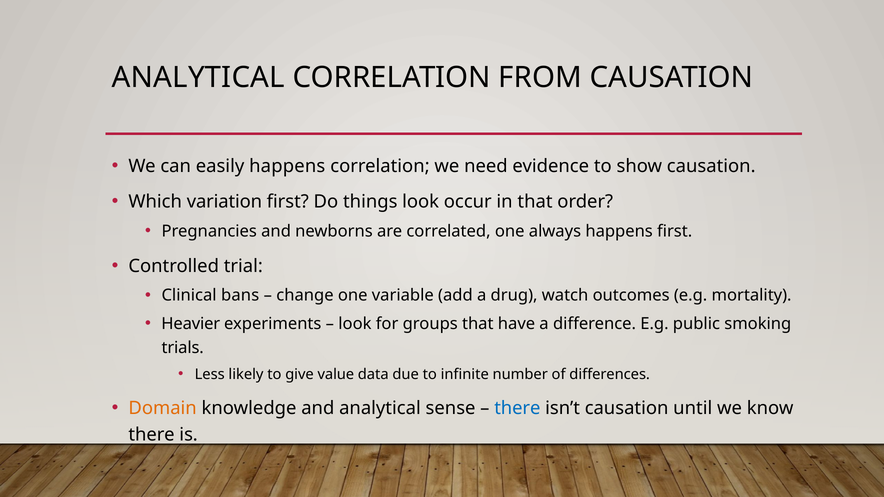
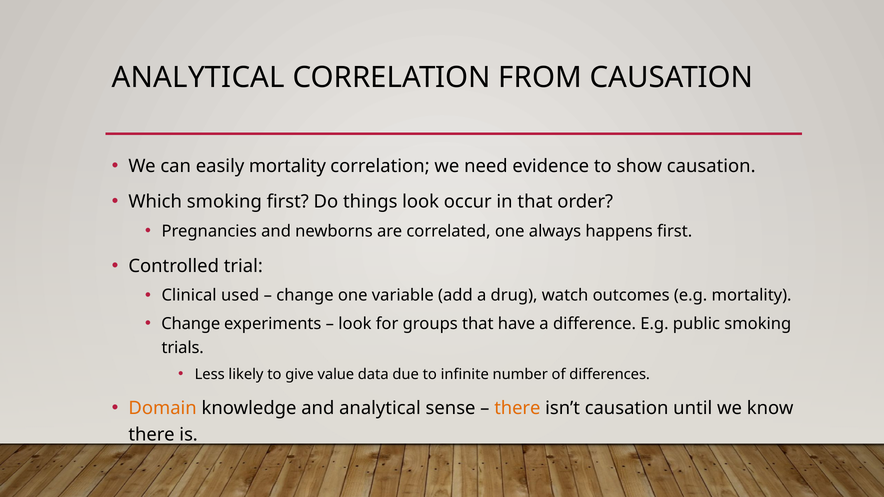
easily happens: happens -> mortality
Which variation: variation -> smoking
bans: bans -> used
Heavier at (191, 324): Heavier -> Change
there at (517, 408) colour: blue -> orange
